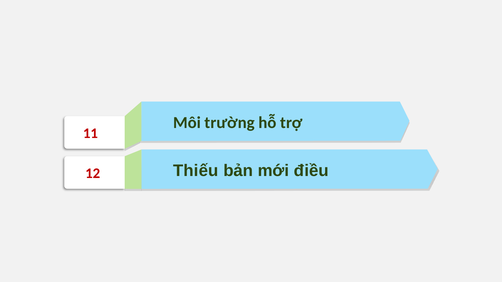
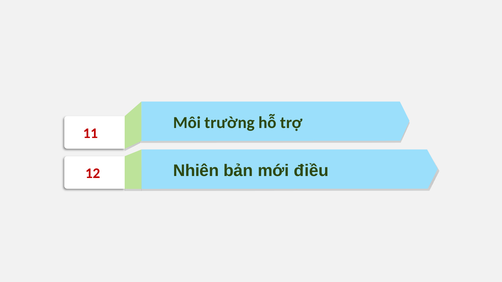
Thiếu: Thiếu -> Nhiên
